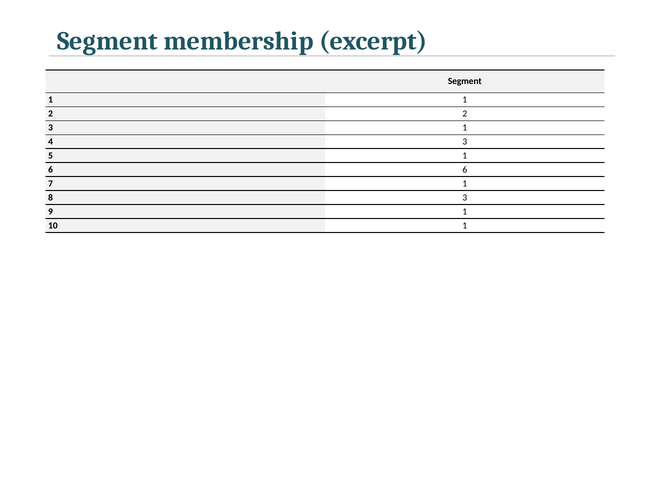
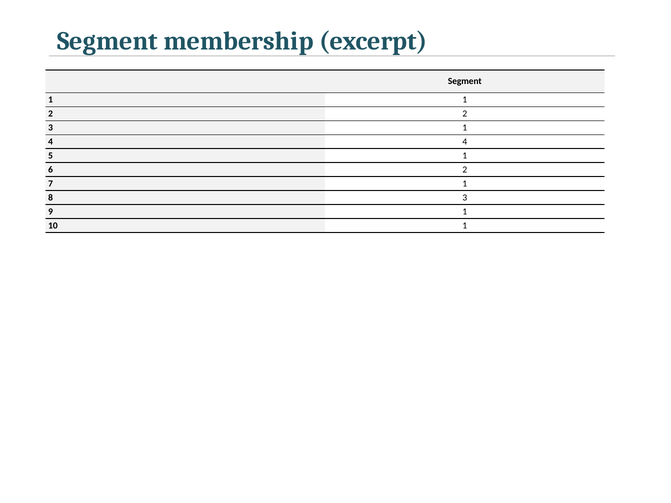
4 3: 3 -> 4
6 6: 6 -> 2
